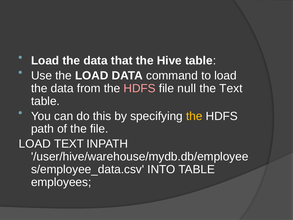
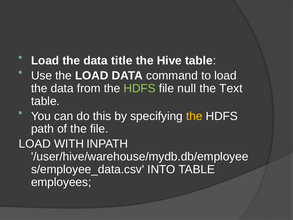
that: that -> title
HDFS at (140, 88) colour: pink -> light green
LOAD TEXT: TEXT -> WITH
